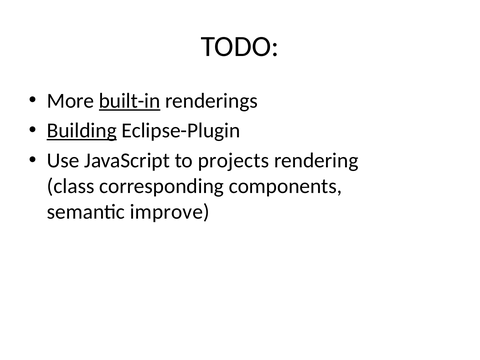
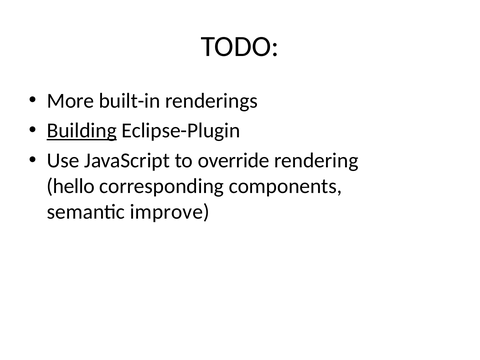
built-in underline: present -> none
projects: projects -> override
class: class -> hello
